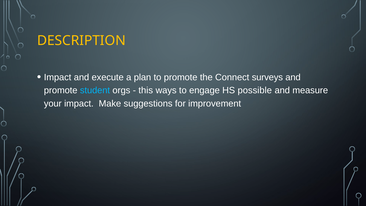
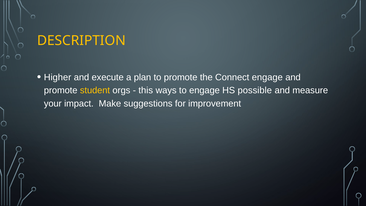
Impact at (58, 77): Impact -> Higher
Connect surveys: surveys -> engage
student colour: light blue -> yellow
